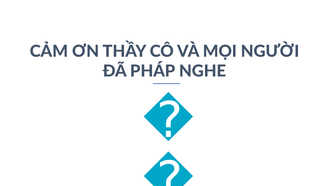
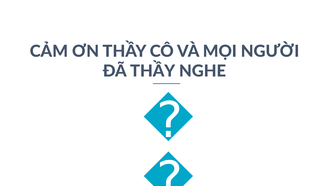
ĐÃ PHÁP: PHÁP -> THẦY
